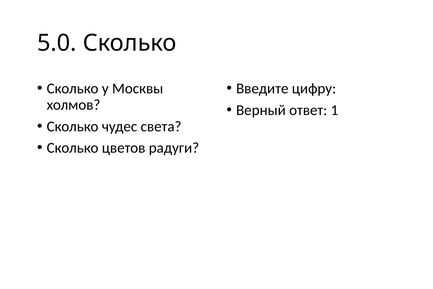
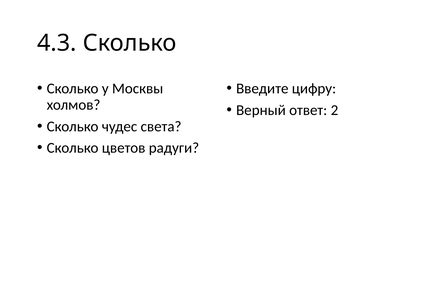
5.0: 5.0 -> 4.3
1: 1 -> 2
